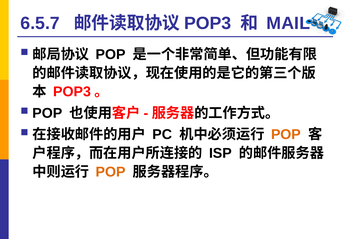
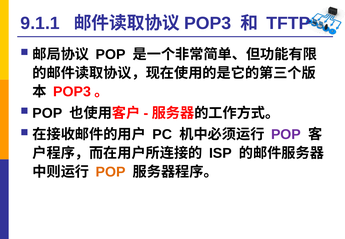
6.5.7: 6.5.7 -> 9.1.1
MAIL: MAIL -> TFTP
POP at (286, 134) colour: orange -> purple
